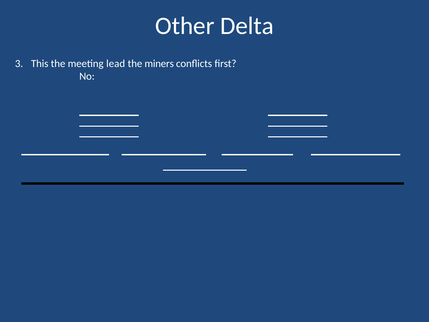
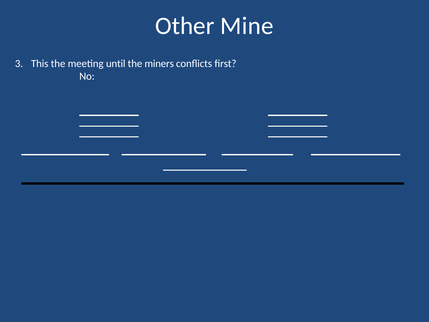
Delta: Delta -> Mine
lead: lead -> until
